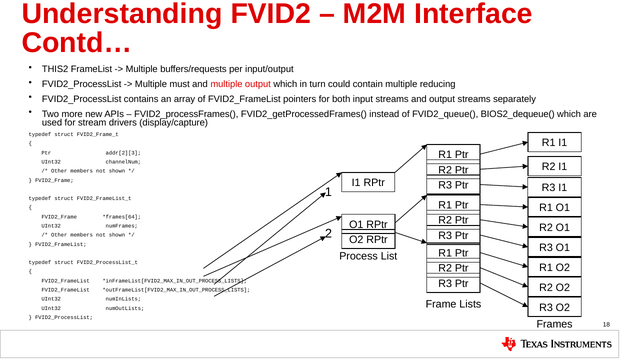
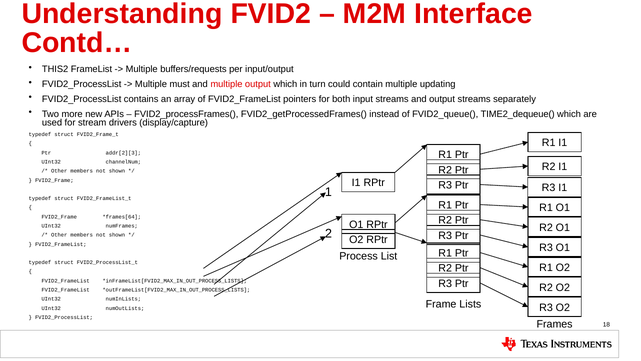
reducing: reducing -> updating
BIOS2_dequeue(: BIOS2_dequeue( -> TIME2_dequeue(
